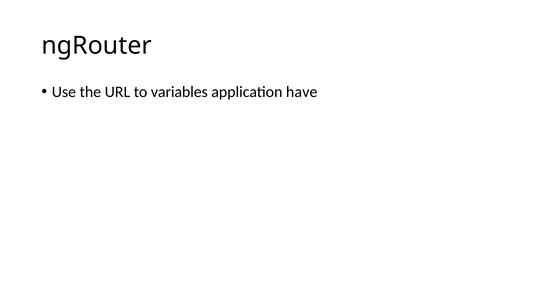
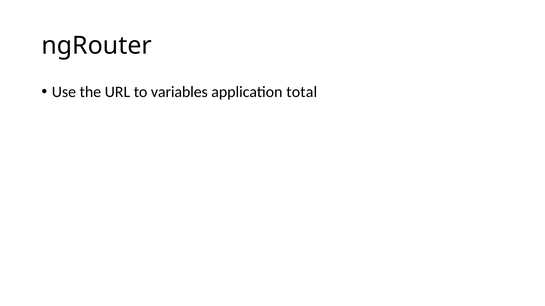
have: have -> total
